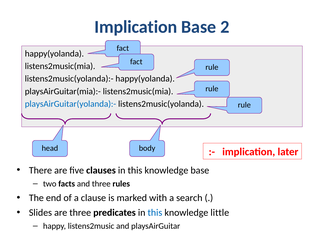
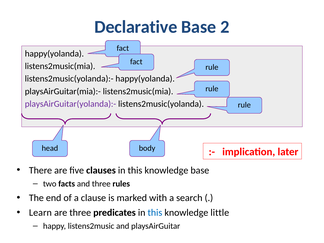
Implication at (136, 27): Implication -> Declarative
playsAirGuitar(yolanda):- colour: blue -> purple
Slides: Slides -> Learn
